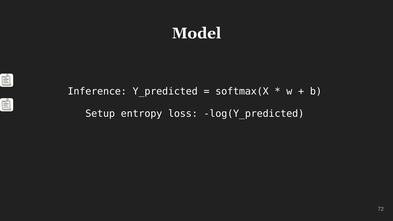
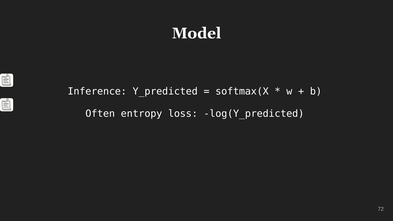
Setup: Setup -> Often
